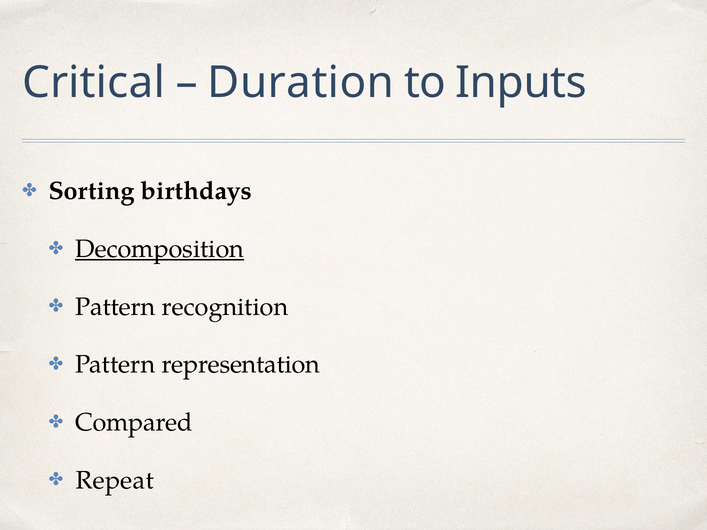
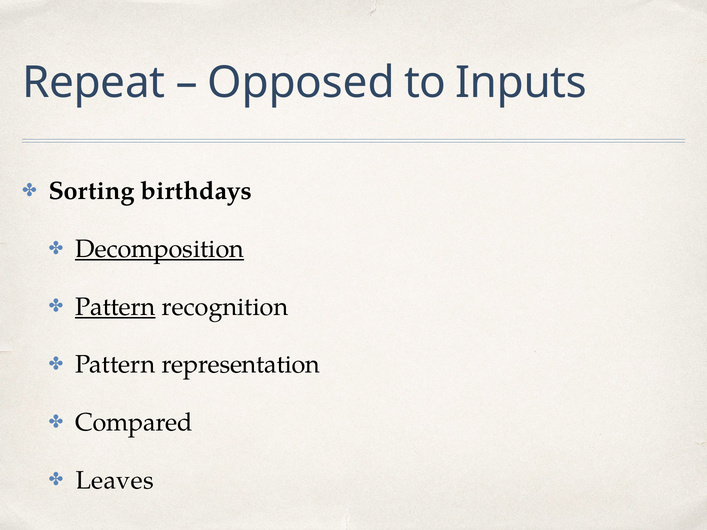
Critical: Critical -> Repeat
Duration: Duration -> Opposed
Pattern at (115, 307) underline: none -> present
Repeat: Repeat -> Leaves
